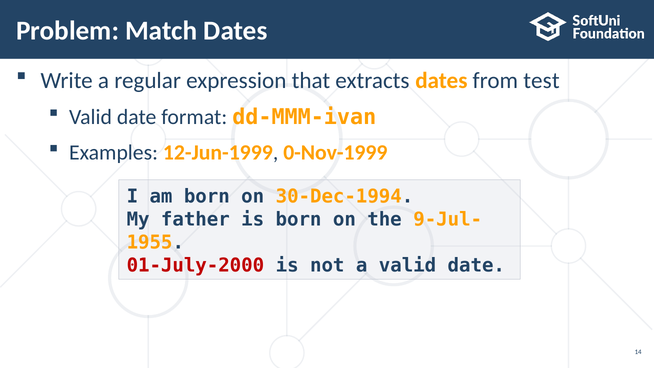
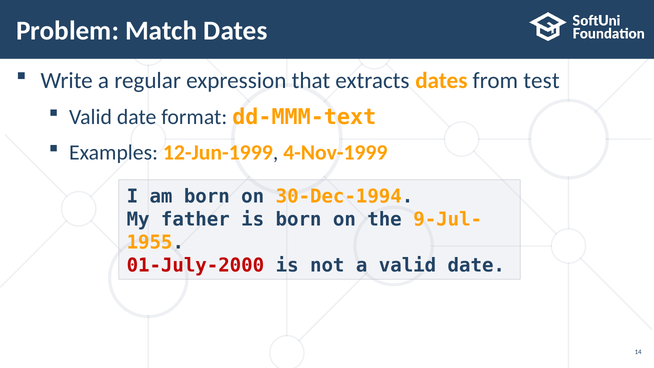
dd-MMM-ivan: dd-MMM-ivan -> dd-MMM-text
0-Nov-1999: 0-Nov-1999 -> 4-Nov-1999
